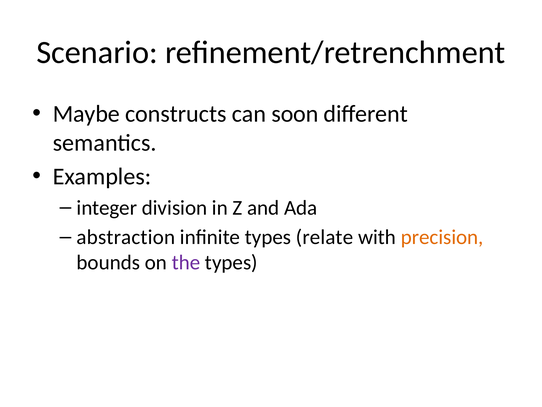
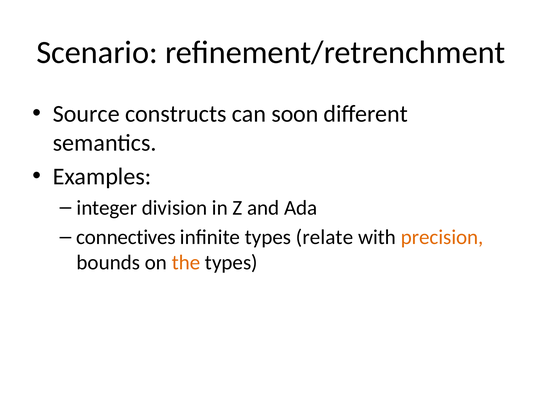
Maybe: Maybe -> Source
abstraction: abstraction -> connectives
the colour: purple -> orange
